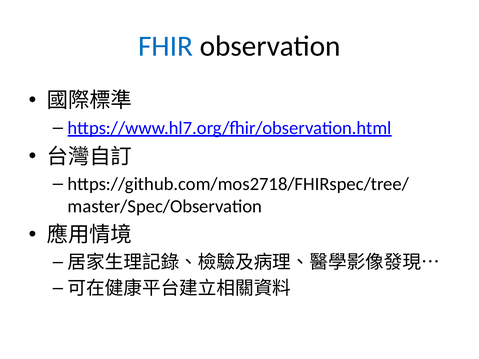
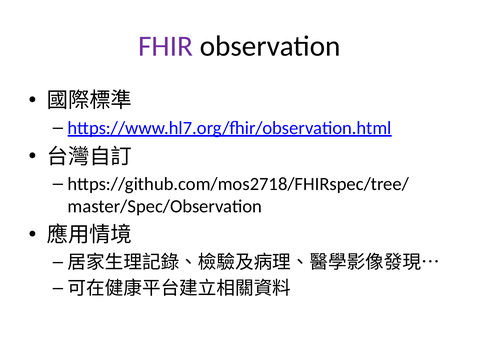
FHIR colour: blue -> purple
